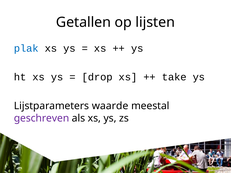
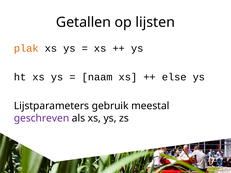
plak colour: blue -> orange
drop: drop -> naam
take: take -> else
waarde: waarde -> gebruik
